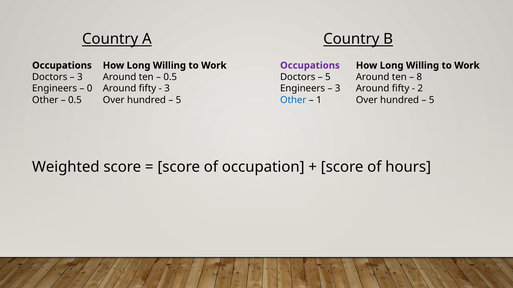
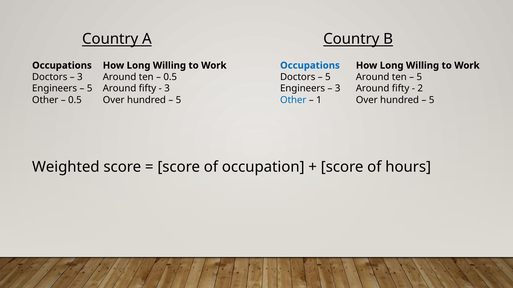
Occupations at (310, 66) colour: purple -> blue
8 at (419, 77): 8 -> 5
0 at (90, 89): 0 -> 5
